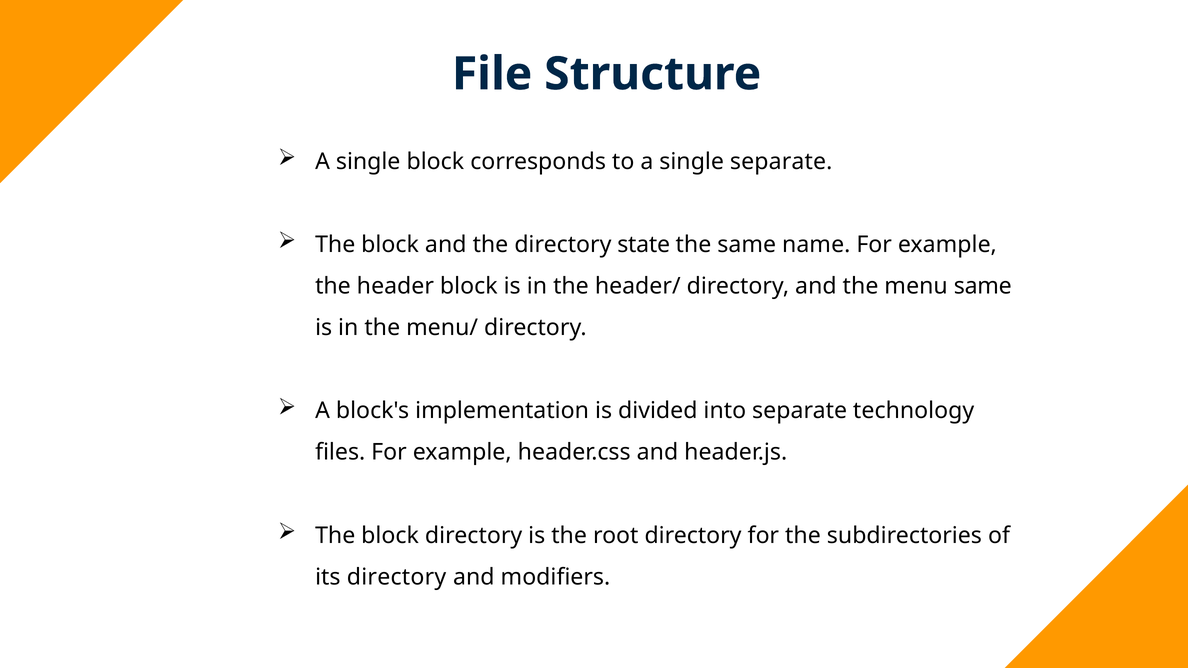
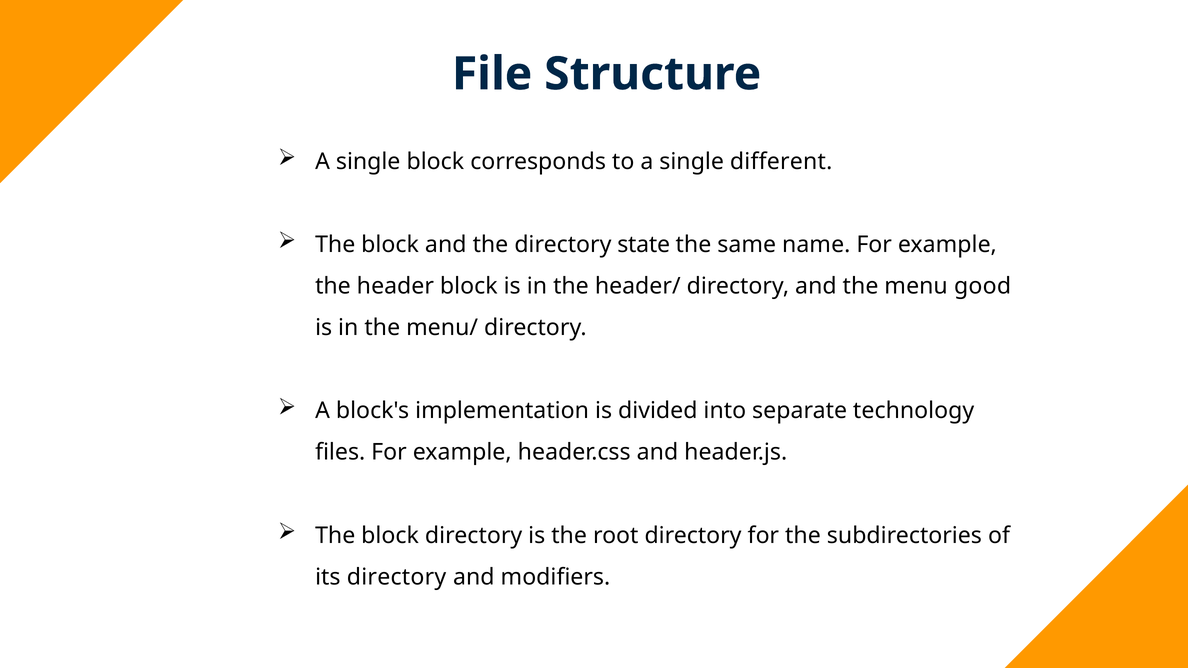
single separate: separate -> different
menu same: same -> good
